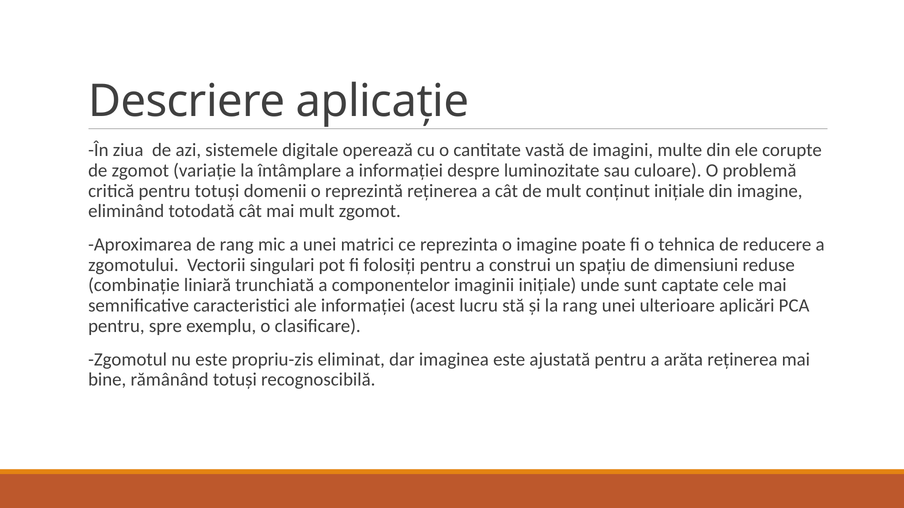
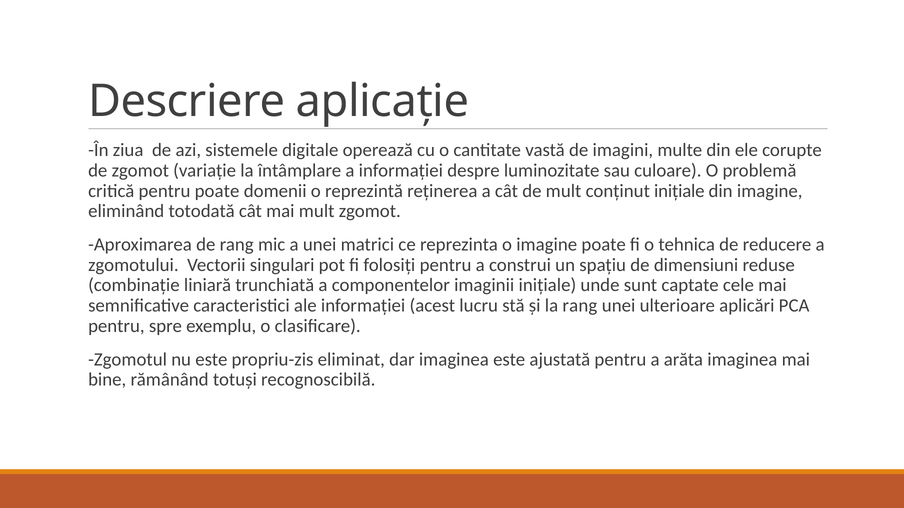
pentru totuși: totuși -> poate
arăta reținerea: reținerea -> imaginea
